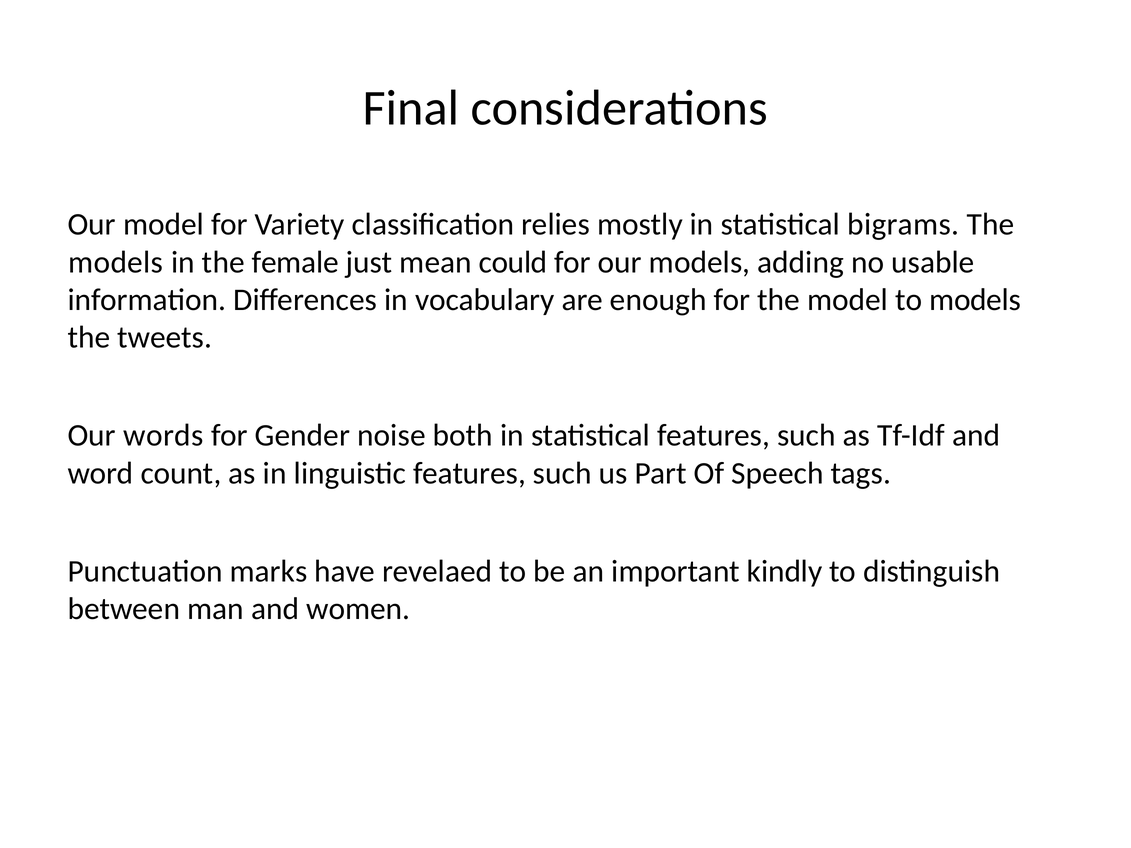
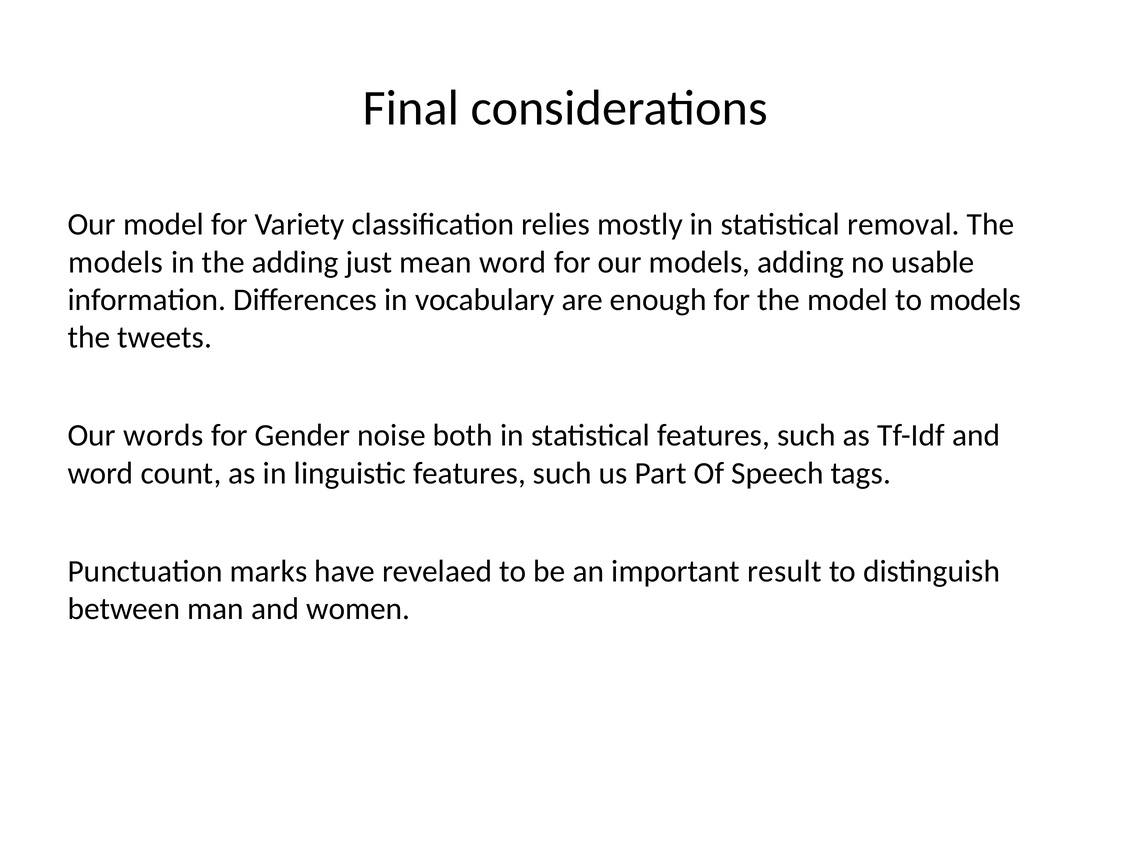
bigrams: bigrams -> removal
the female: female -> adding
mean could: could -> word
kindly: kindly -> result
